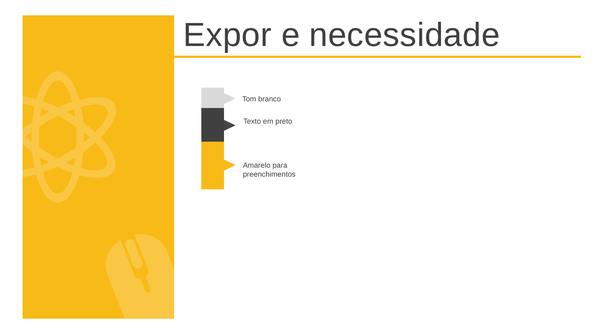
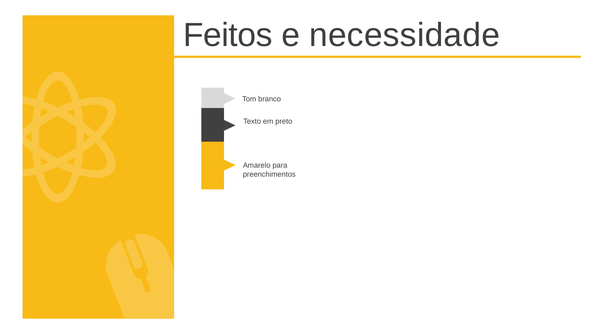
Expor: Expor -> Feitos
